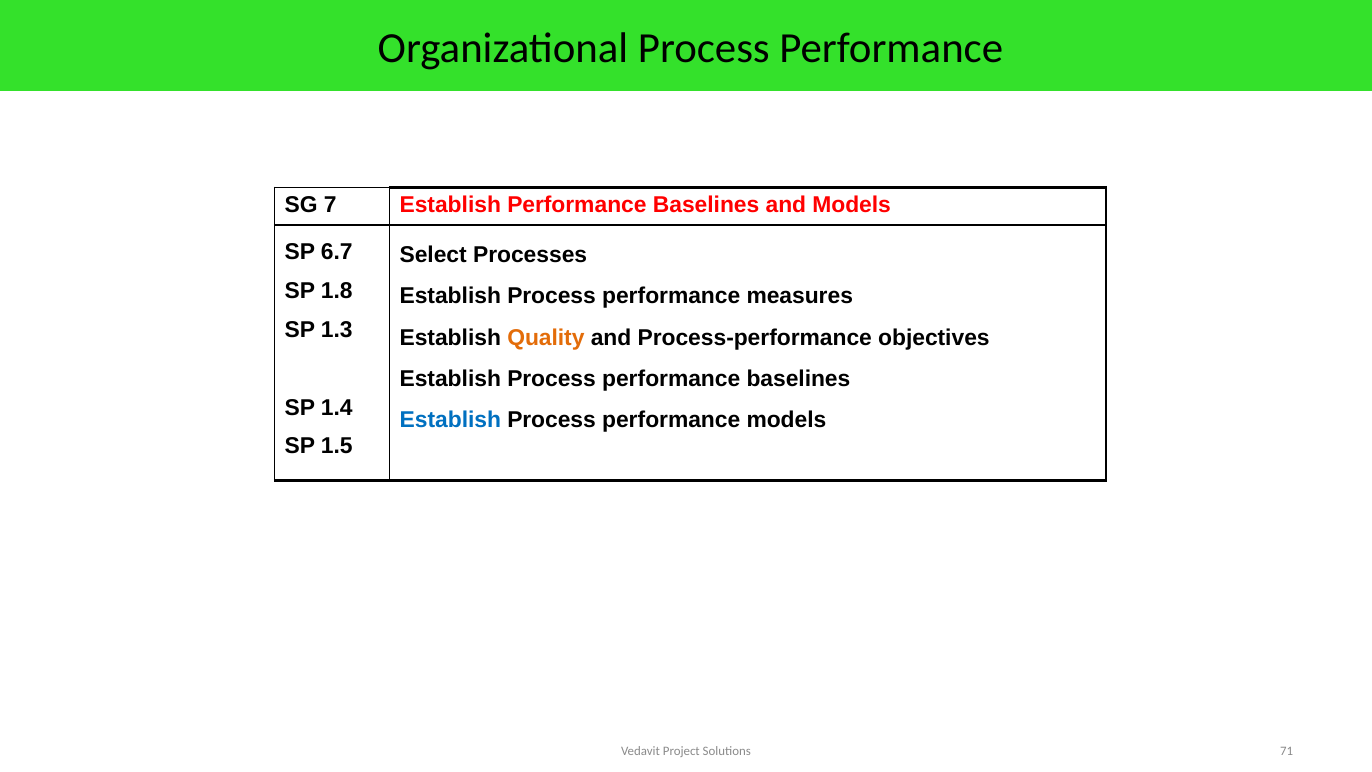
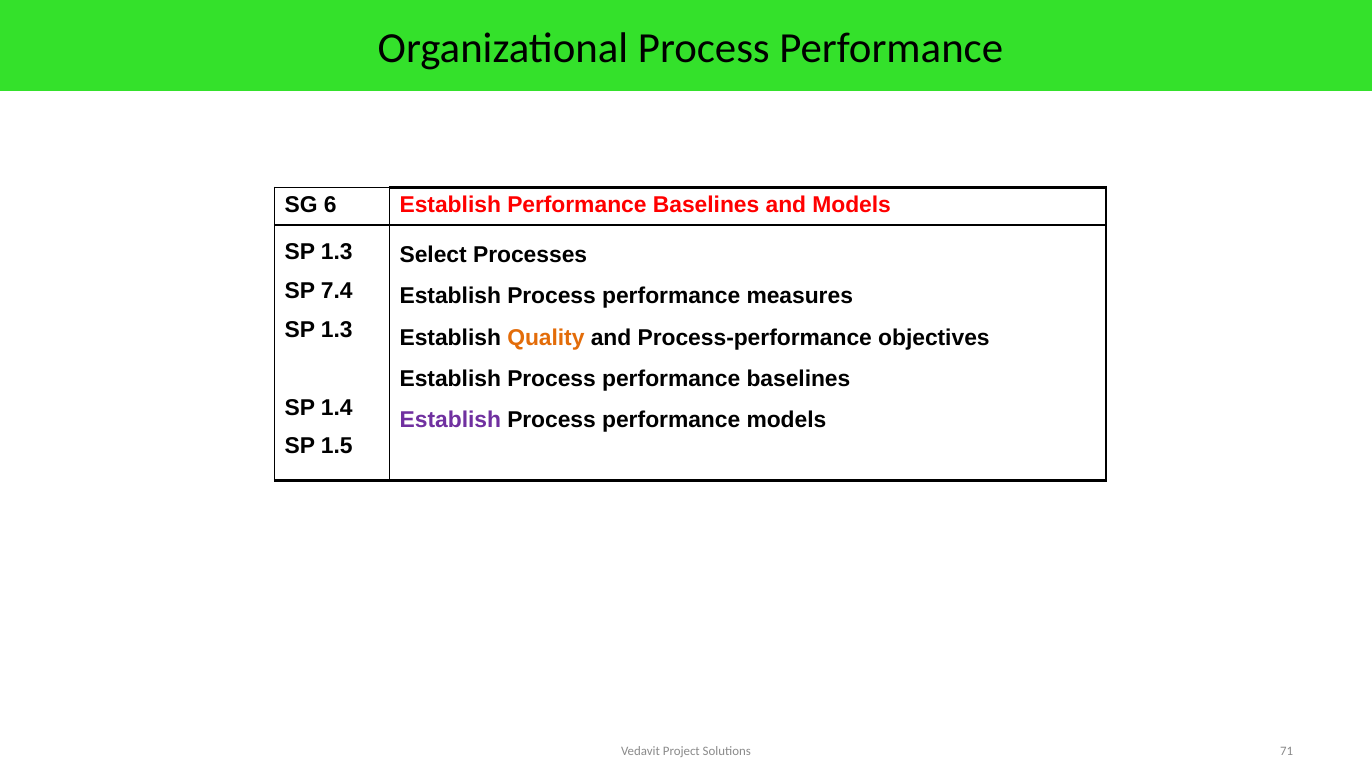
7: 7 -> 6
6.7 at (337, 252): 6.7 -> 1.3
1.8: 1.8 -> 7.4
Establish at (450, 420) colour: blue -> purple
